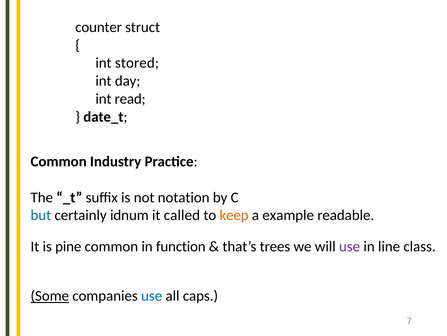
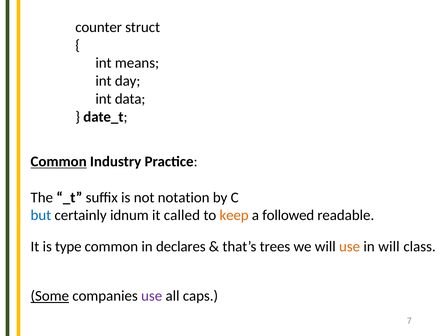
stored: stored -> means
read: read -> data
Common at (59, 161) underline: none -> present
example: example -> followed
pine: pine -> type
function: function -> declares
use at (350, 246) colour: purple -> orange
in line: line -> will
use at (152, 295) colour: blue -> purple
